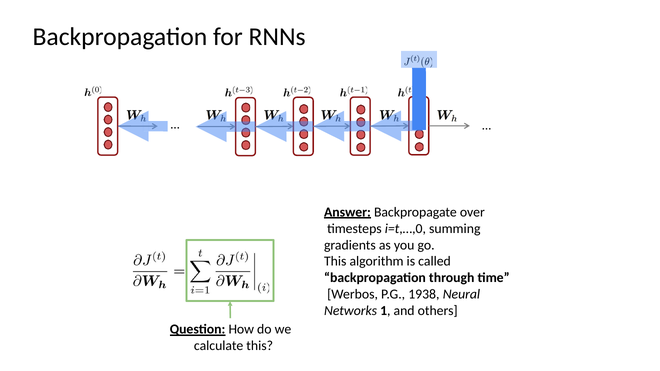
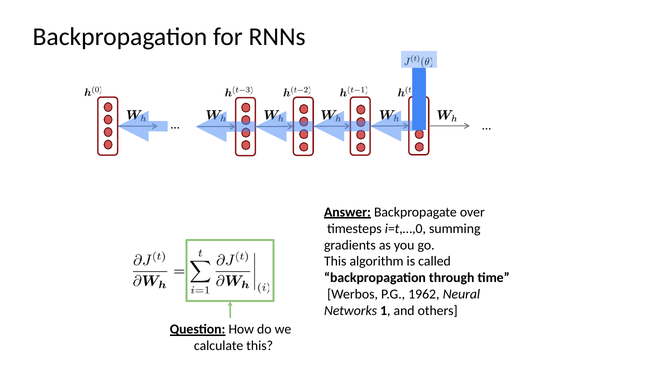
1938: 1938 -> 1962
